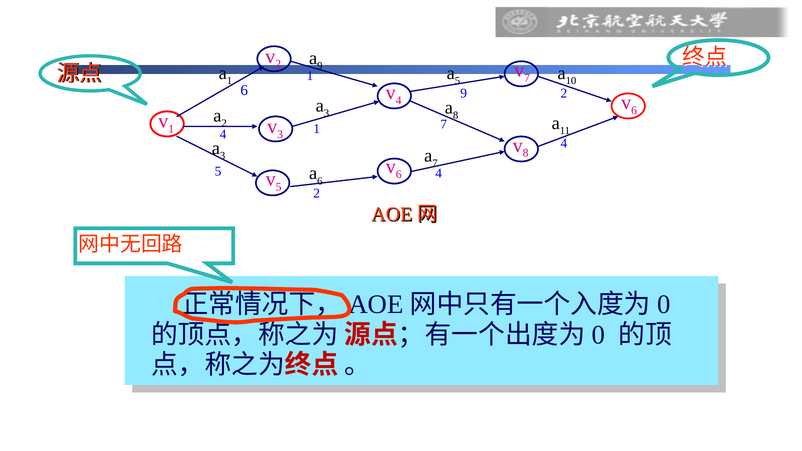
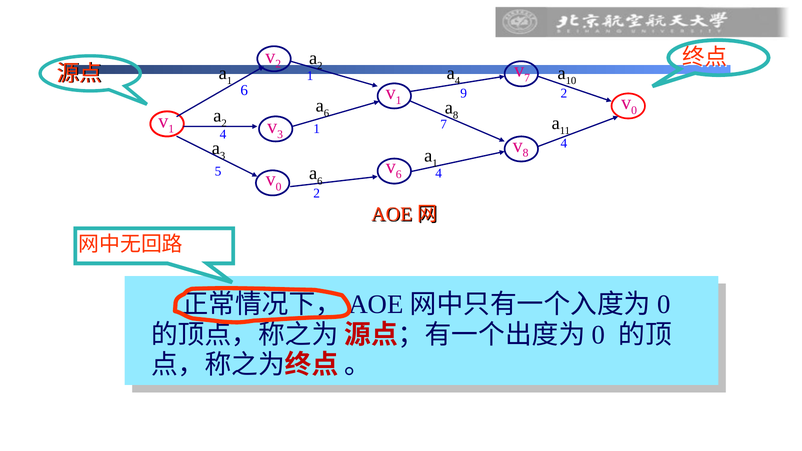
9 at (320, 66): 9 -> 2
5 at (458, 81): 5 -> 4
4 at (399, 100): 4 -> 1
6 at (634, 110): 6 -> 0
3 at (326, 113): 3 -> 6
7 at (435, 163): 7 -> 1
5 at (279, 187): 5 -> 0
